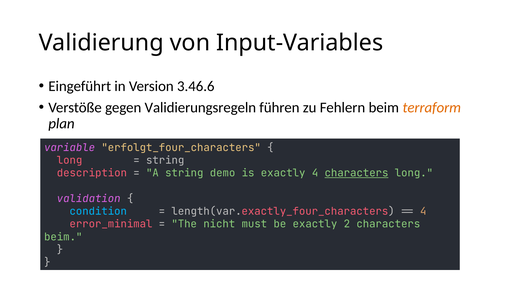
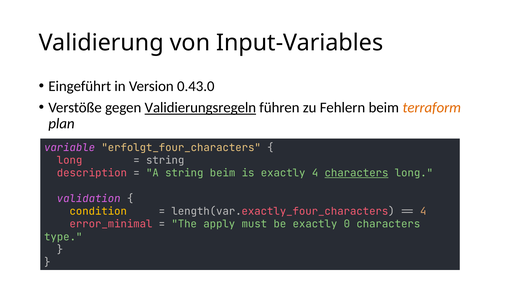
3.46.6: 3.46.6 -> 0.43.0
Validierungsregeln underline: none -> present
string demo: demo -> beim
condition colour: light blue -> yellow
nicht: nicht -> apply
2: 2 -> 0
beim at (63, 236): beim -> type
